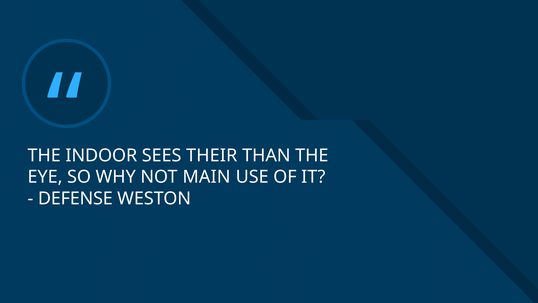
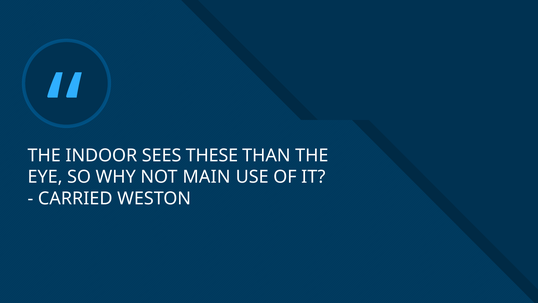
THEIR: THEIR -> THESE
DEFENSE: DEFENSE -> CARRIED
